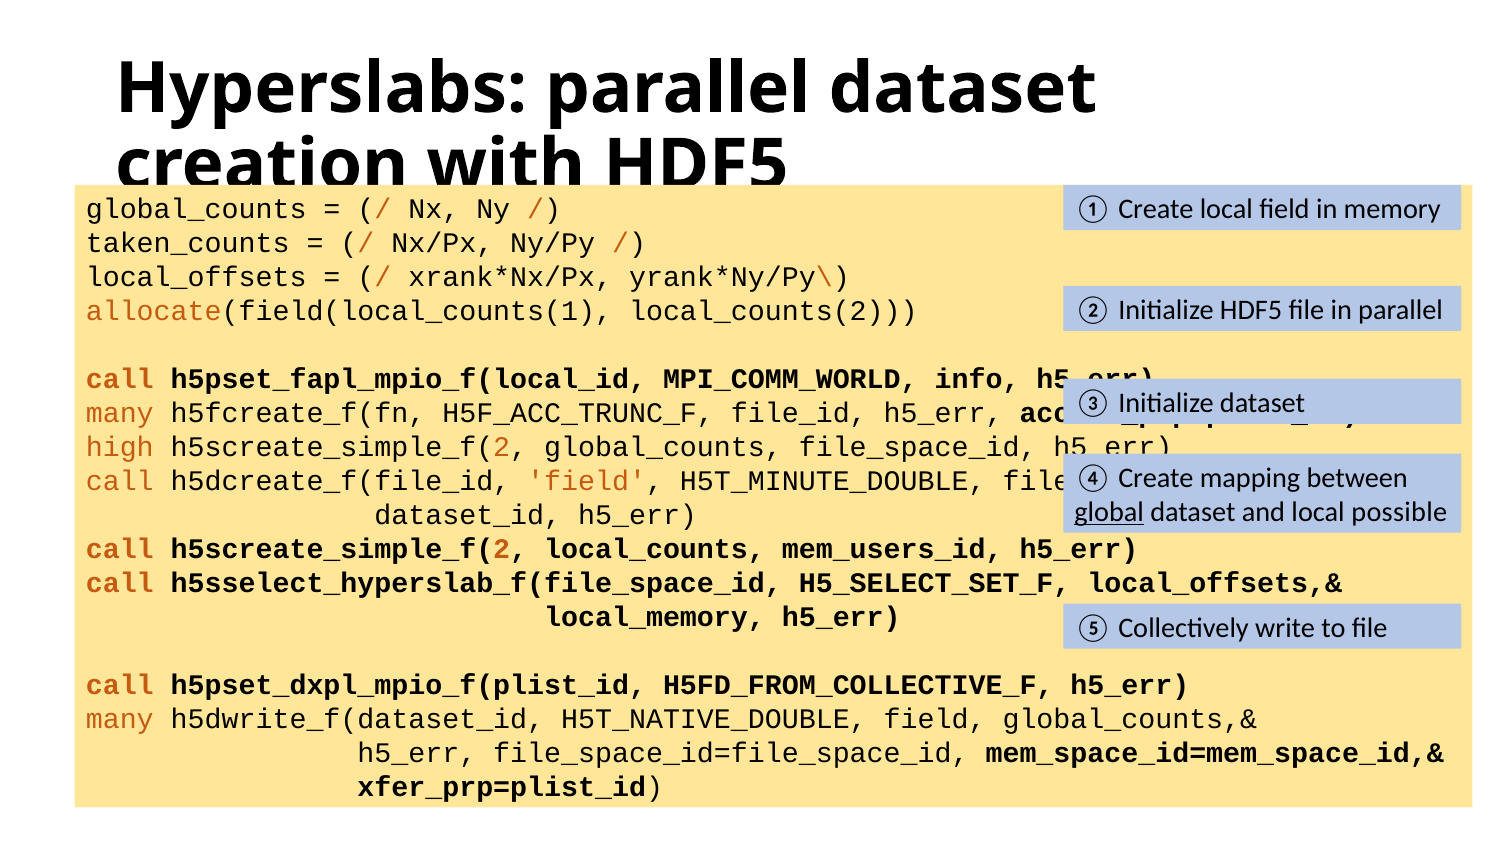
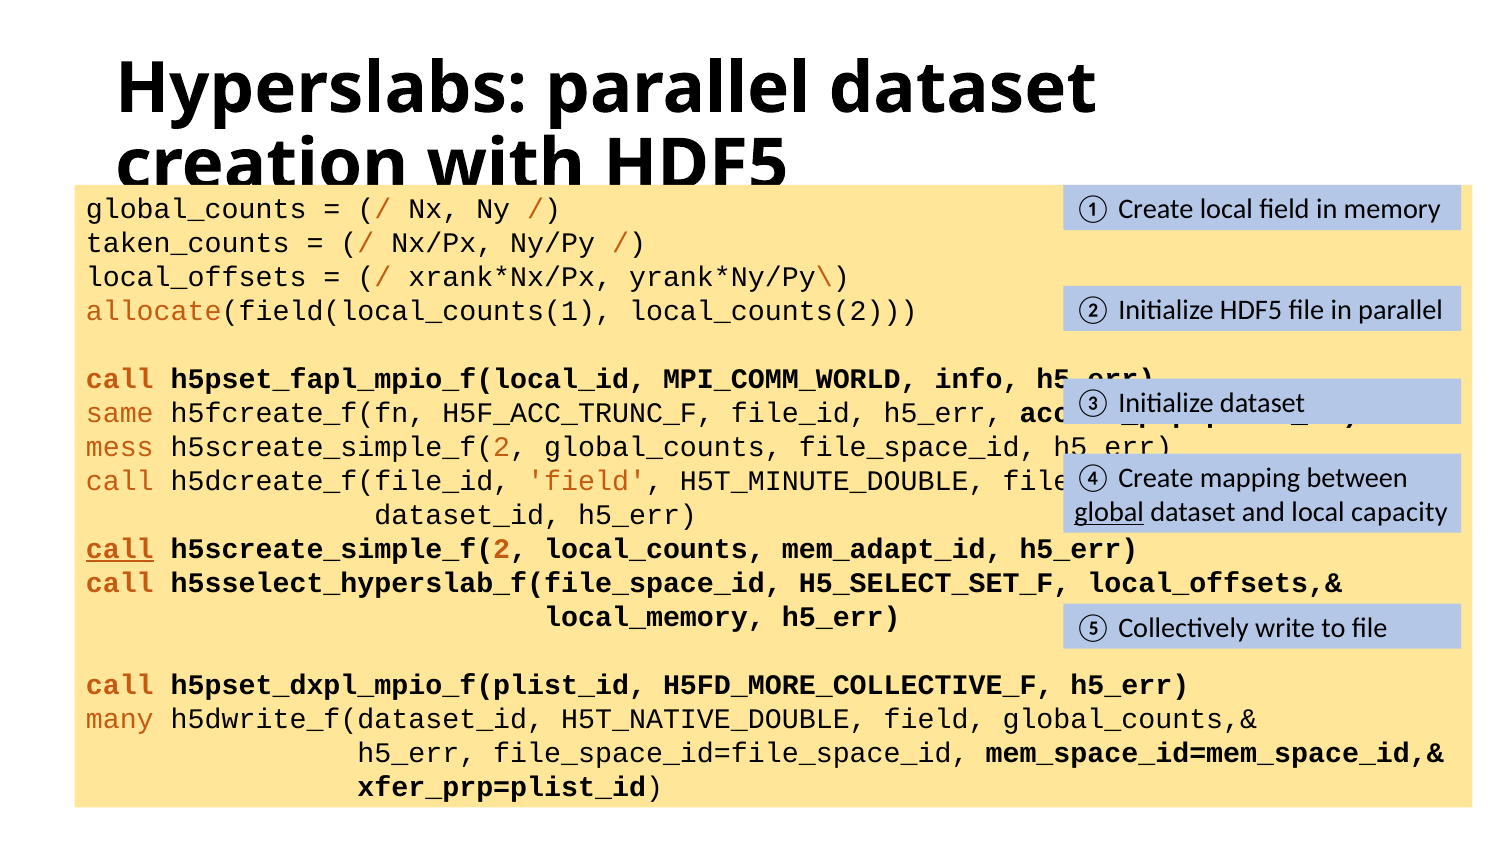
many at (120, 413): many -> same
high: high -> mess
possible: possible -> capacity
call at (120, 549) underline: none -> present
mem_users_id: mem_users_id -> mem_adapt_id
H5FD_FROM_COLLECTIVE_F: H5FD_FROM_COLLECTIVE_F -> H5FD_MORE_COLLECTIVE_F
